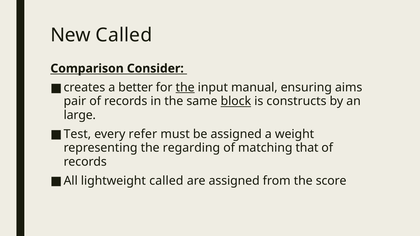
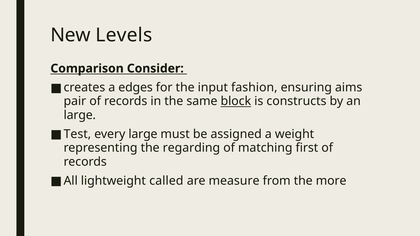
New Called: Called -> Levels
better: better -> edges
the at (185, 88) underline: present -> none
manual: manual -> fashion
every refer: refer -> large
that: that -> first
are assigned: assigned -> measure
score: score -> more
